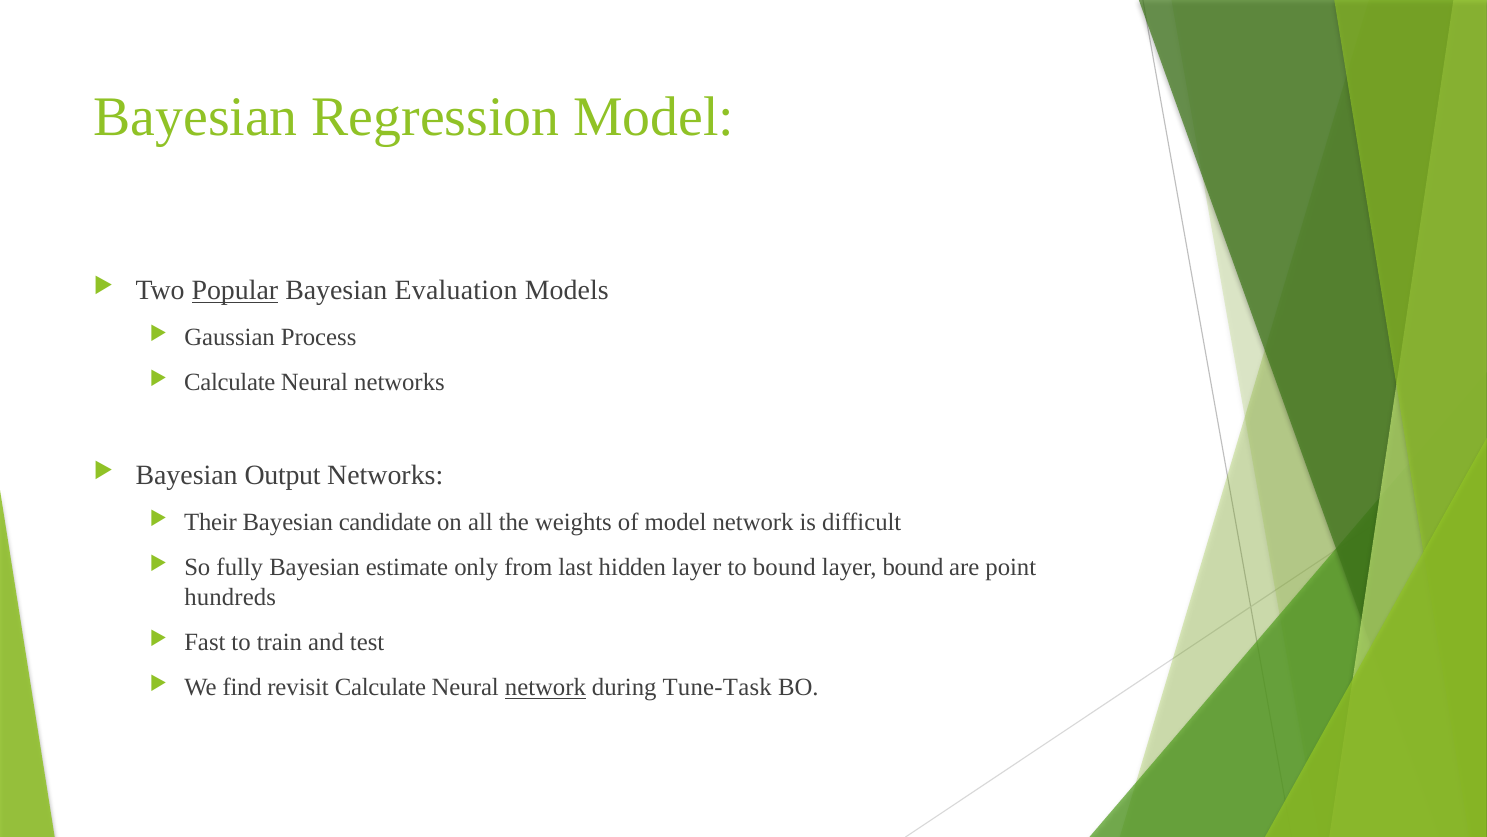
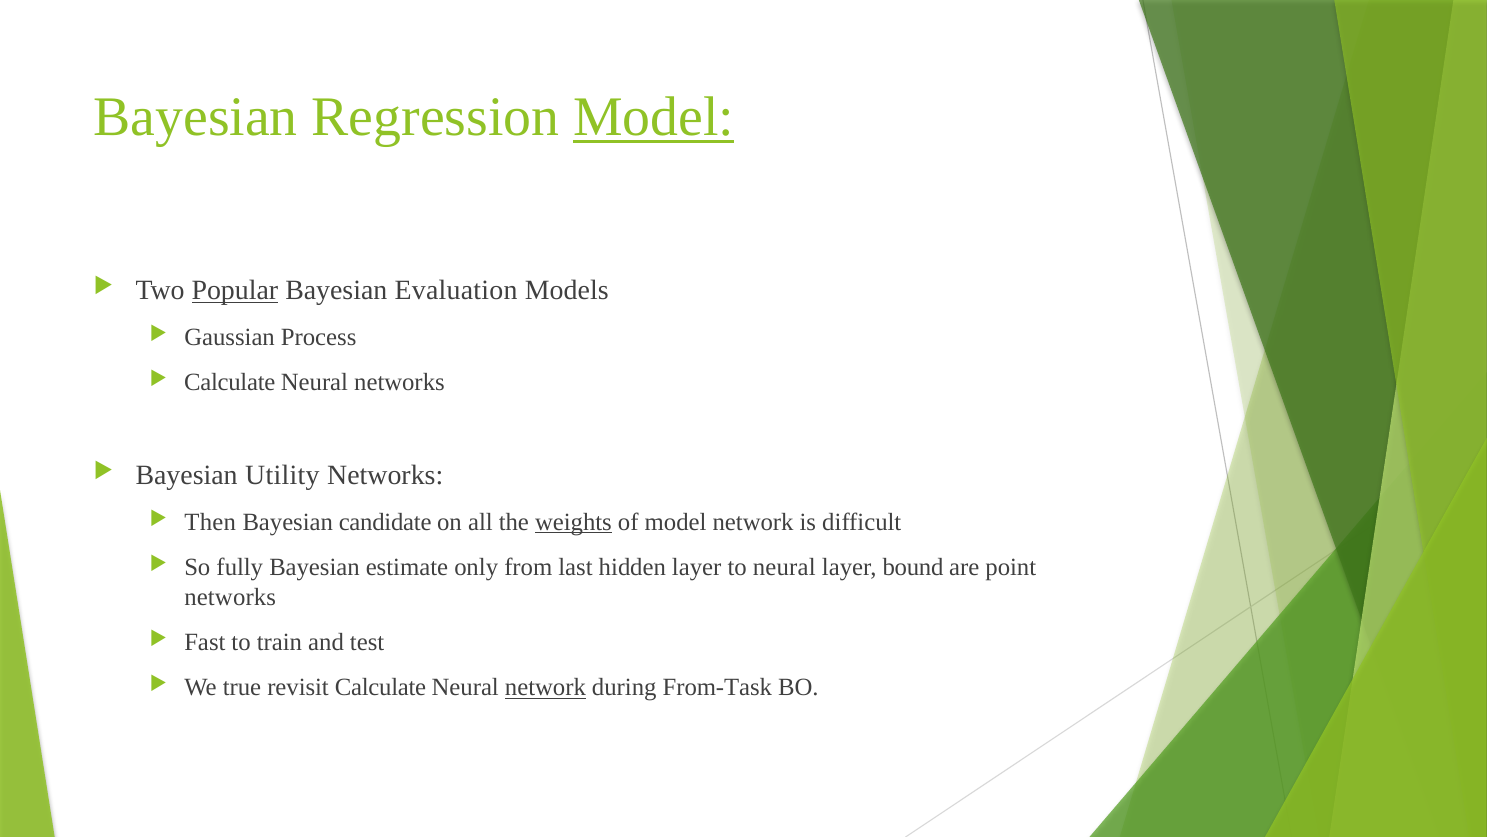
Model at (654, 117) underline: none -> present
Output: Output -> Utility
Their: Their -> Then
weights underline: none -> present
to bound: bound -> neural
hundreds at (230, 597): hundreds -> networks
find: find -> true
Tune-Task: Tune-Task -> From-Task
